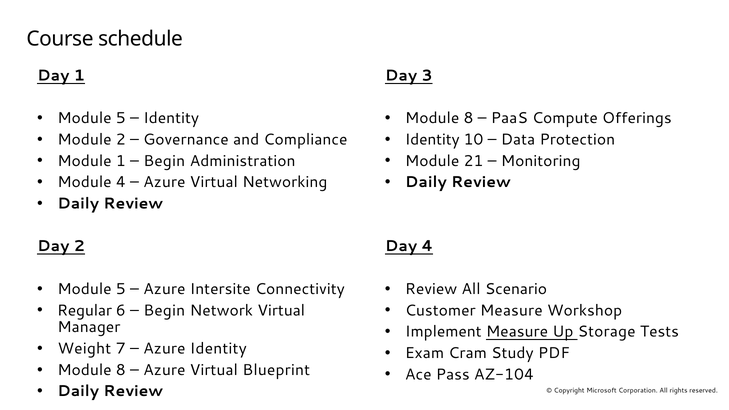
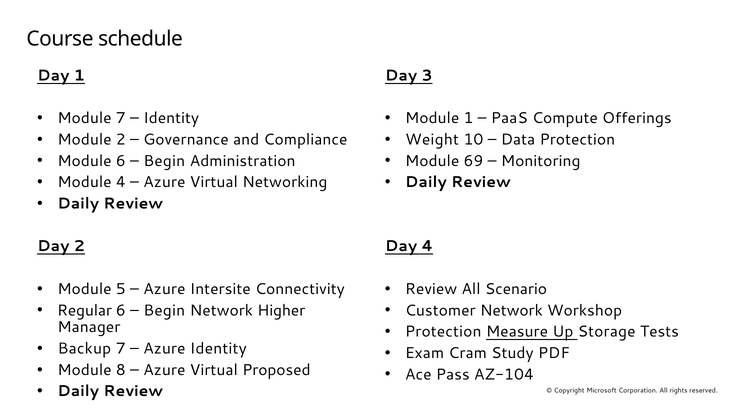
5 at (121, 118): 5 -> 7
8 at (469, 118): 8 -> 1
Identity at (432, 140): Identity -> Weight
Module 1: 1 -> 6
21: 21 -> 69
Network Virtual: Virtual -> Higher
Customer Measure: Measure -> Network
Implement at (443, 332): Implement -> Protection
Weight: Weight -> Backup
Blueprint: Blueprint -> Proposed
